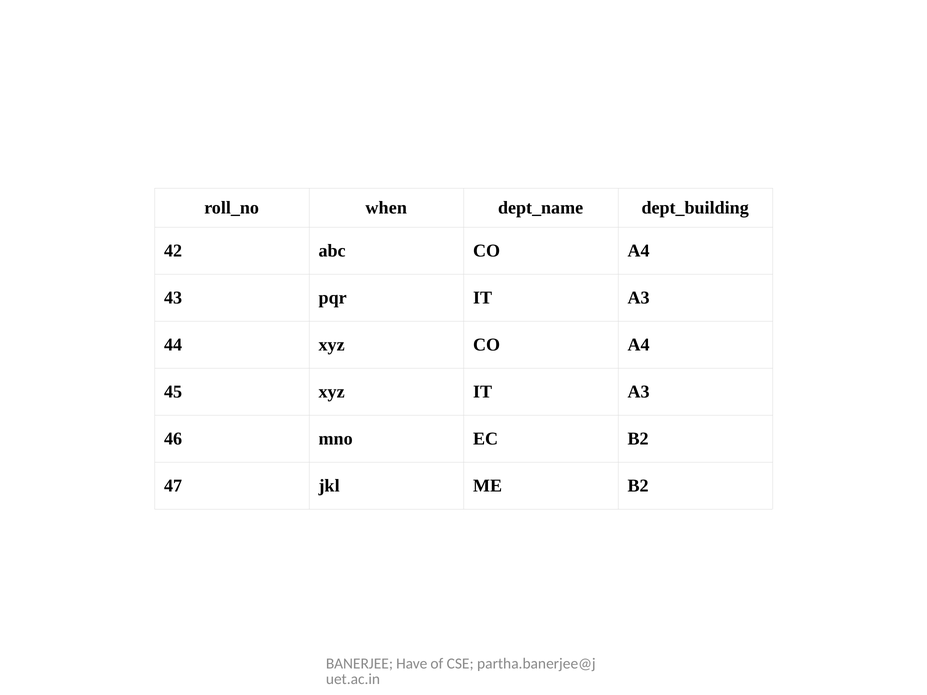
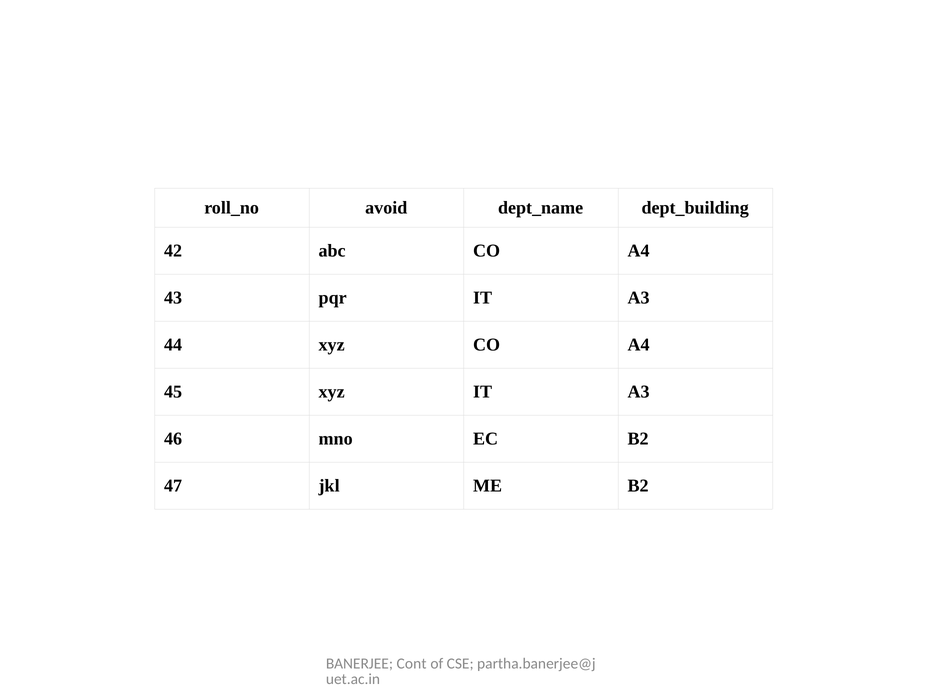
when: when -> avoid
Have: Have -> Cont
